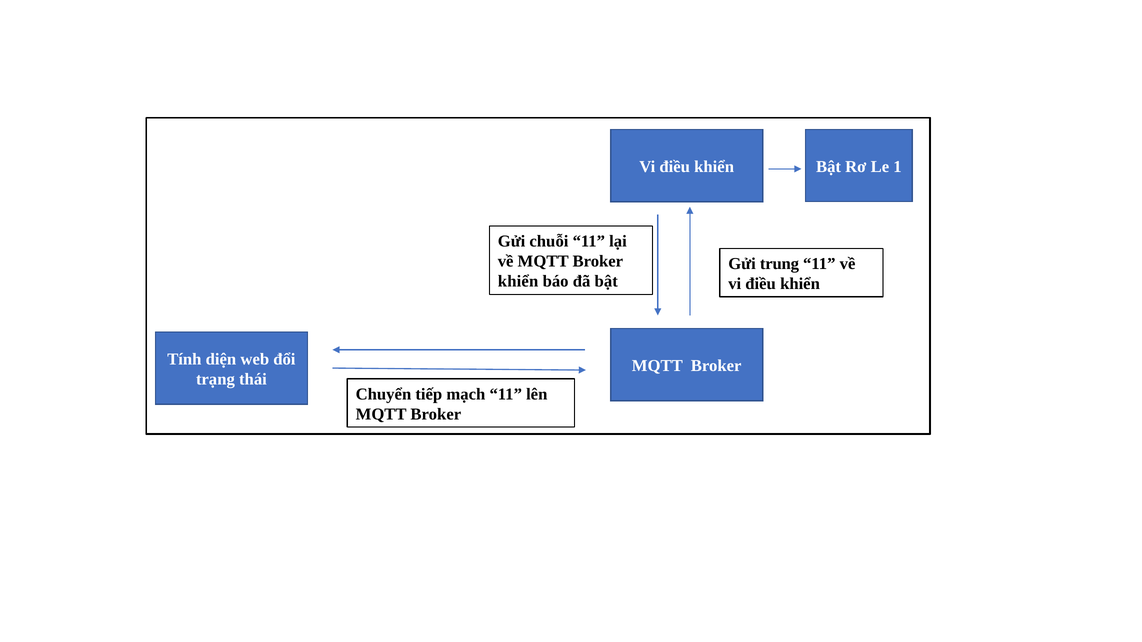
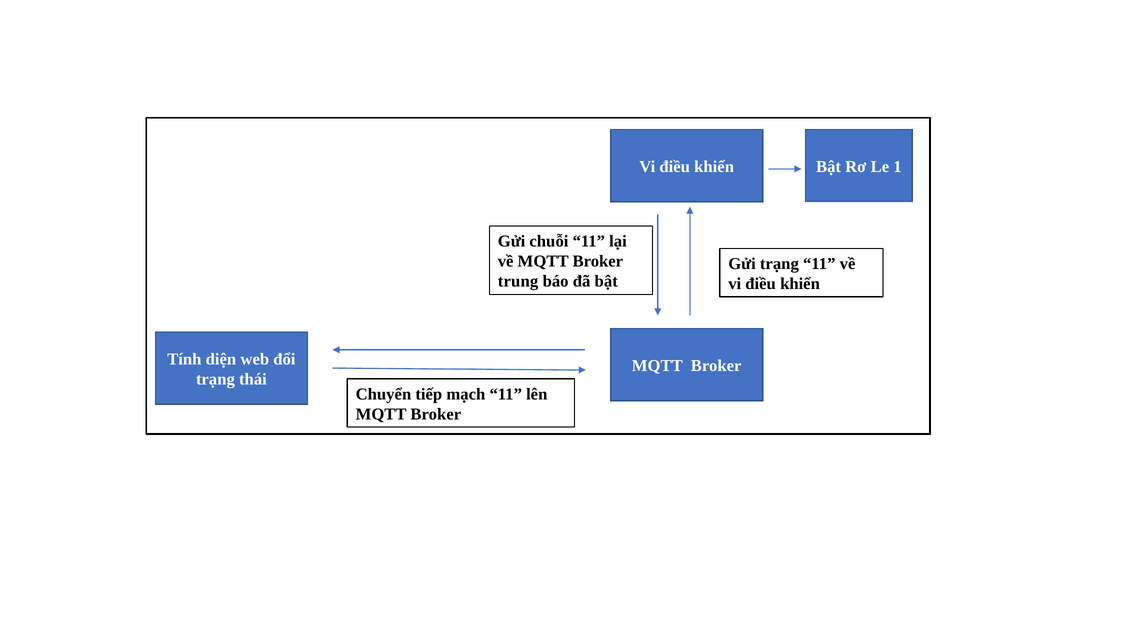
Gửi trung: trung -> trạng
khiển at (518, 282): khiển -> trung
